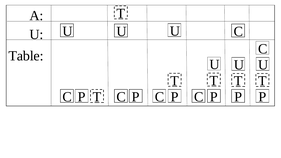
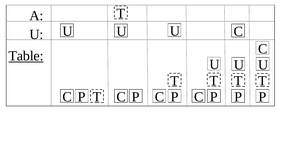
Table underline: none -> present
